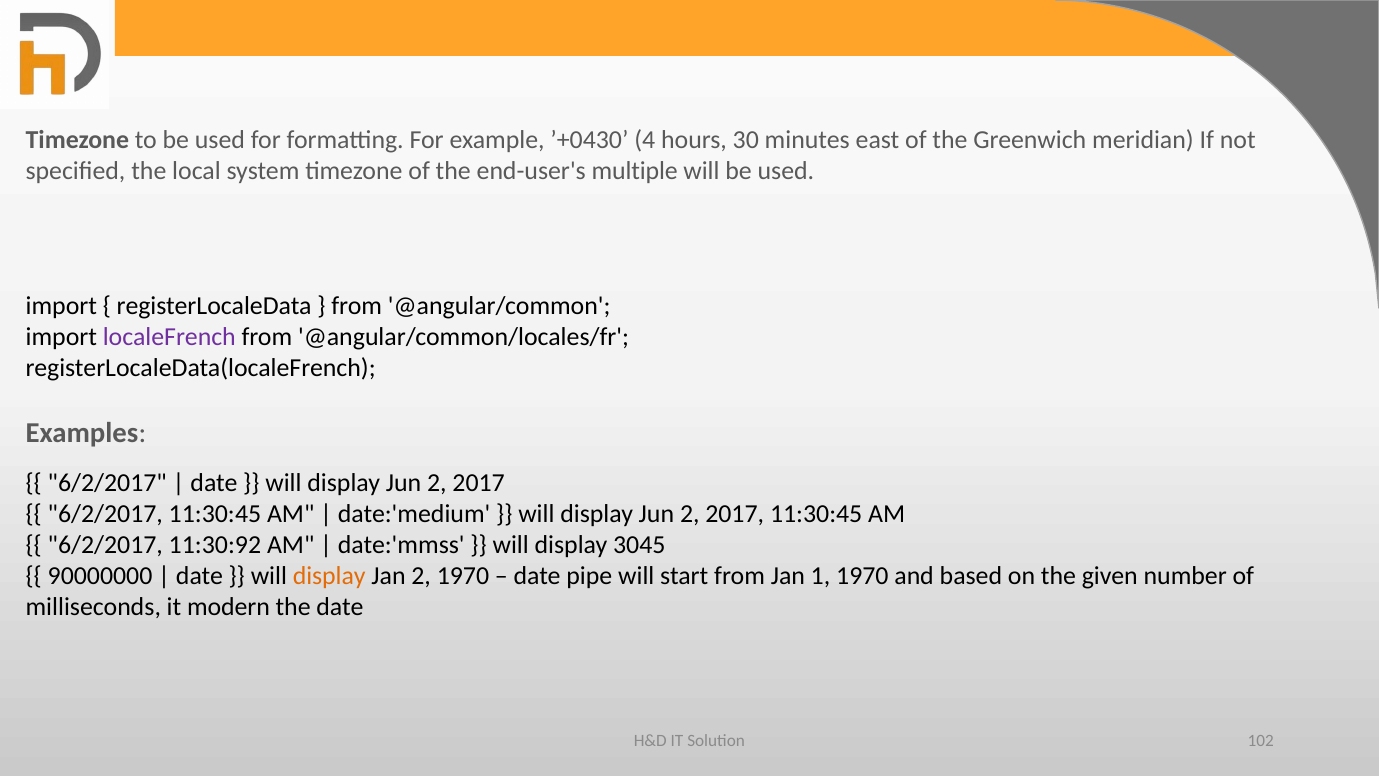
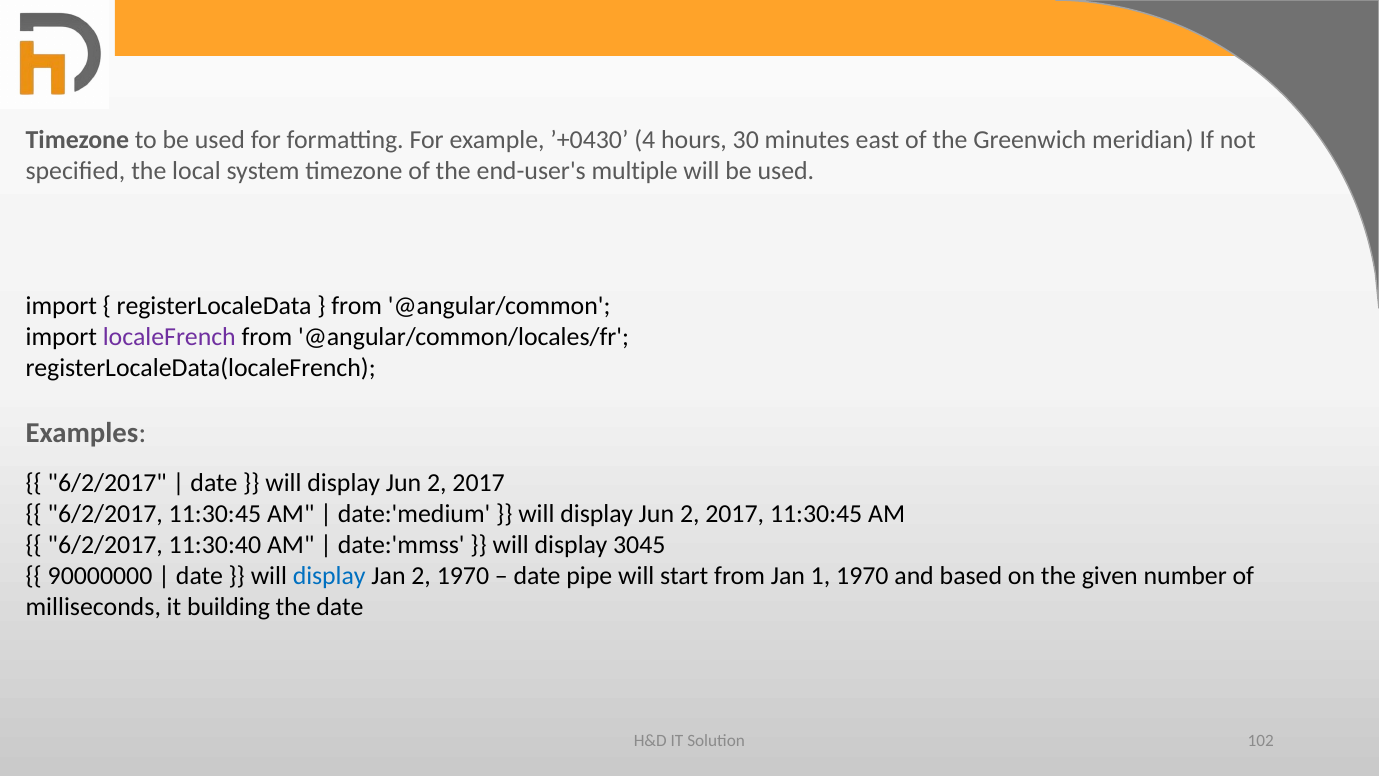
11:30:92: 11:30:92 -> 11:30:40
display at (329, 576) colour: orange -> blue
modern: modern -> building
